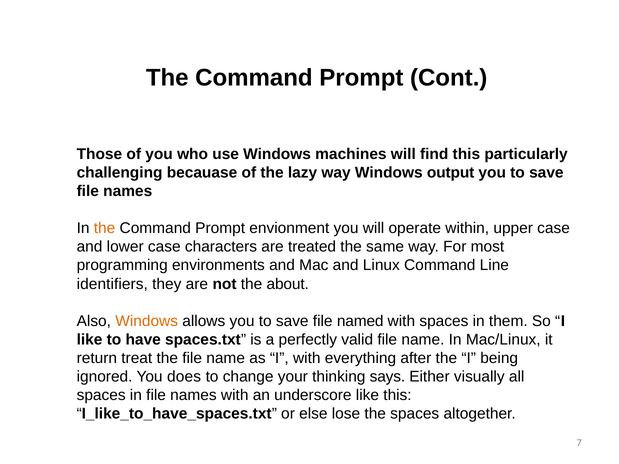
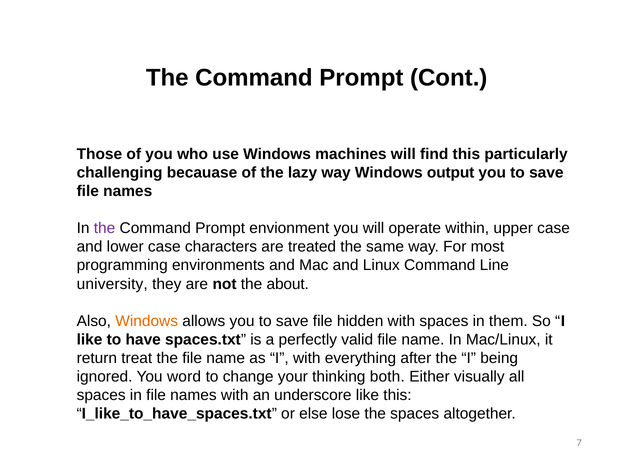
the at (105, 228) colour: orange -> purple
identifiers: identifiers -> university
named: named -> hidden
does: does -> word
says: says -> both
